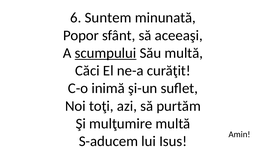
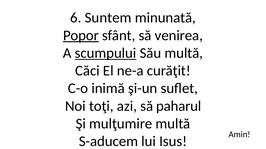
Popor underline: none -> present
aceeaşi: aceeaşi -> venirea
purtăm: purtăm -> paharul
